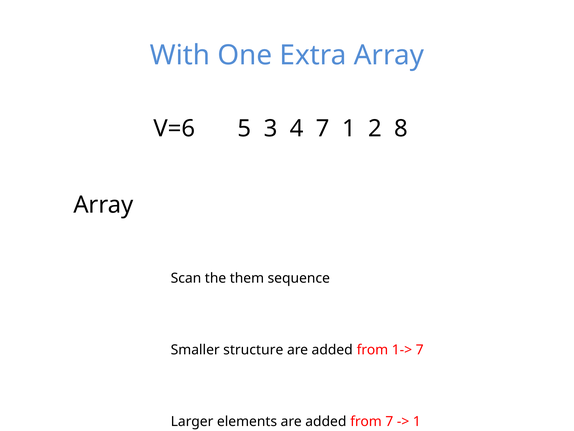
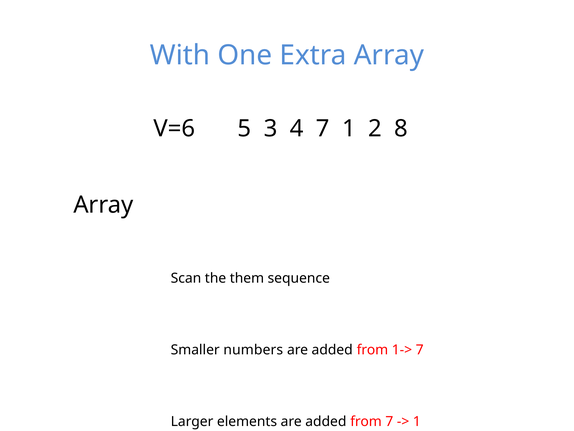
structure: structure -> numbers
